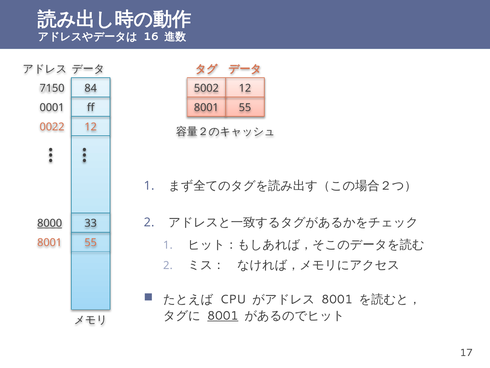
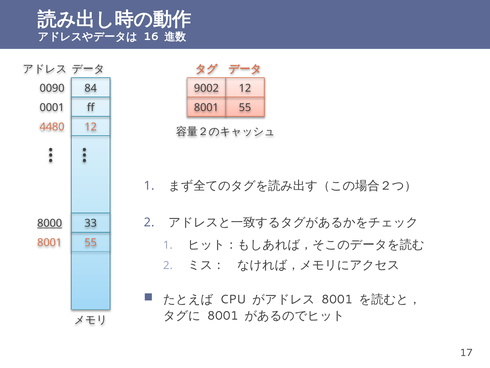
7150: 7150 -> 0090
5002: 5002 -> 9002
0022: 0022 -> 4480
8001 at (223, 315) underline: present -> none
